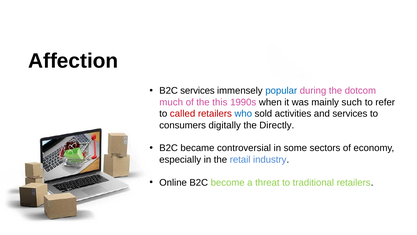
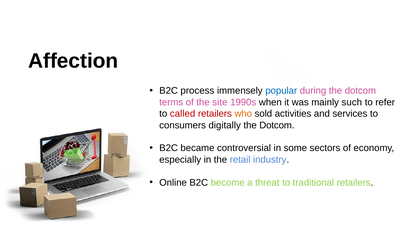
B2C services: services -> process
much: much -> terms
this: this -> site
who colour: blue -> orange
Directly at (277, 125): Directly -> Dotcom
